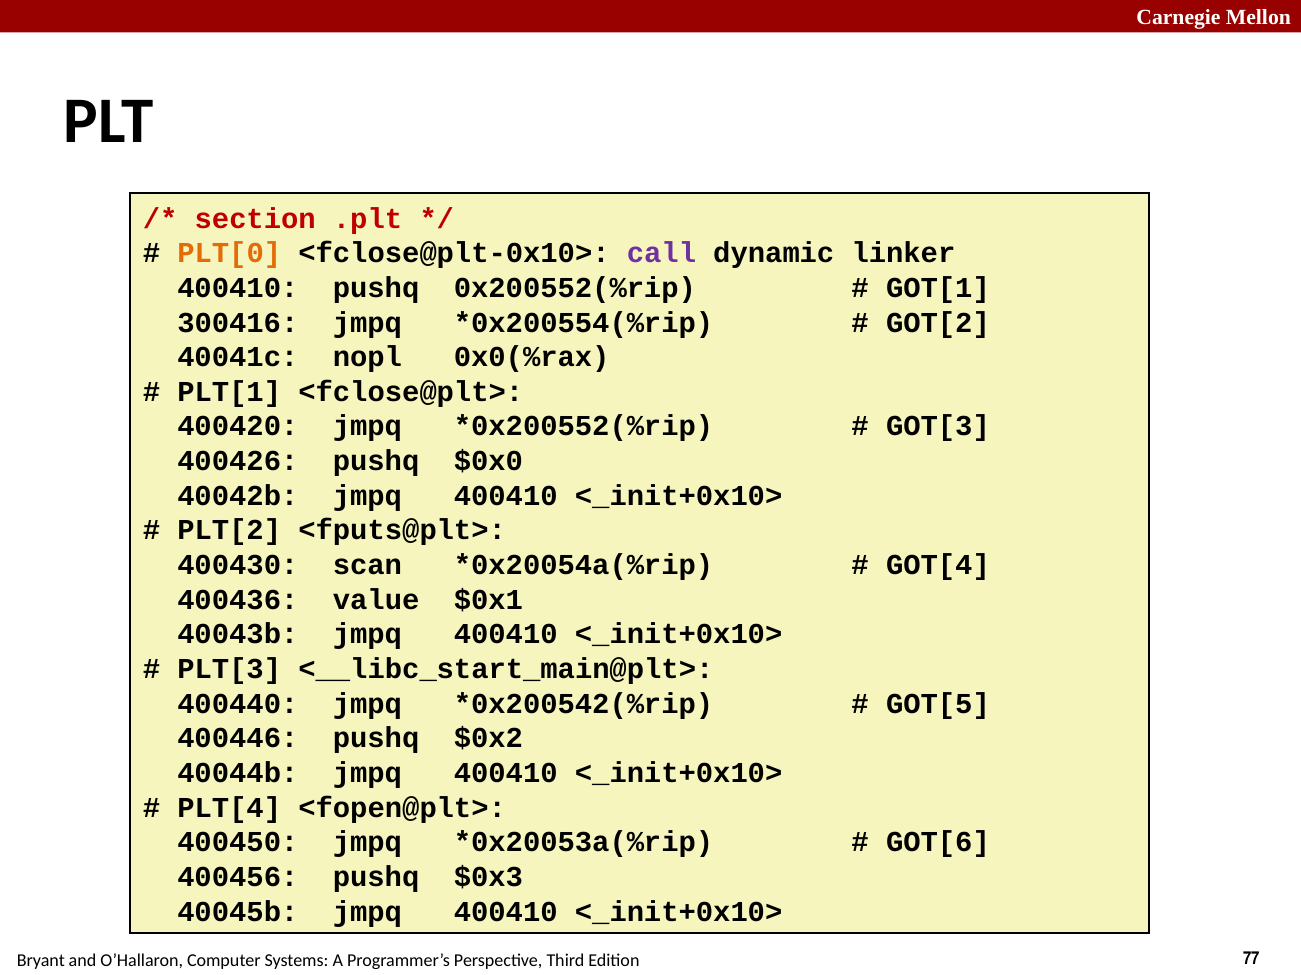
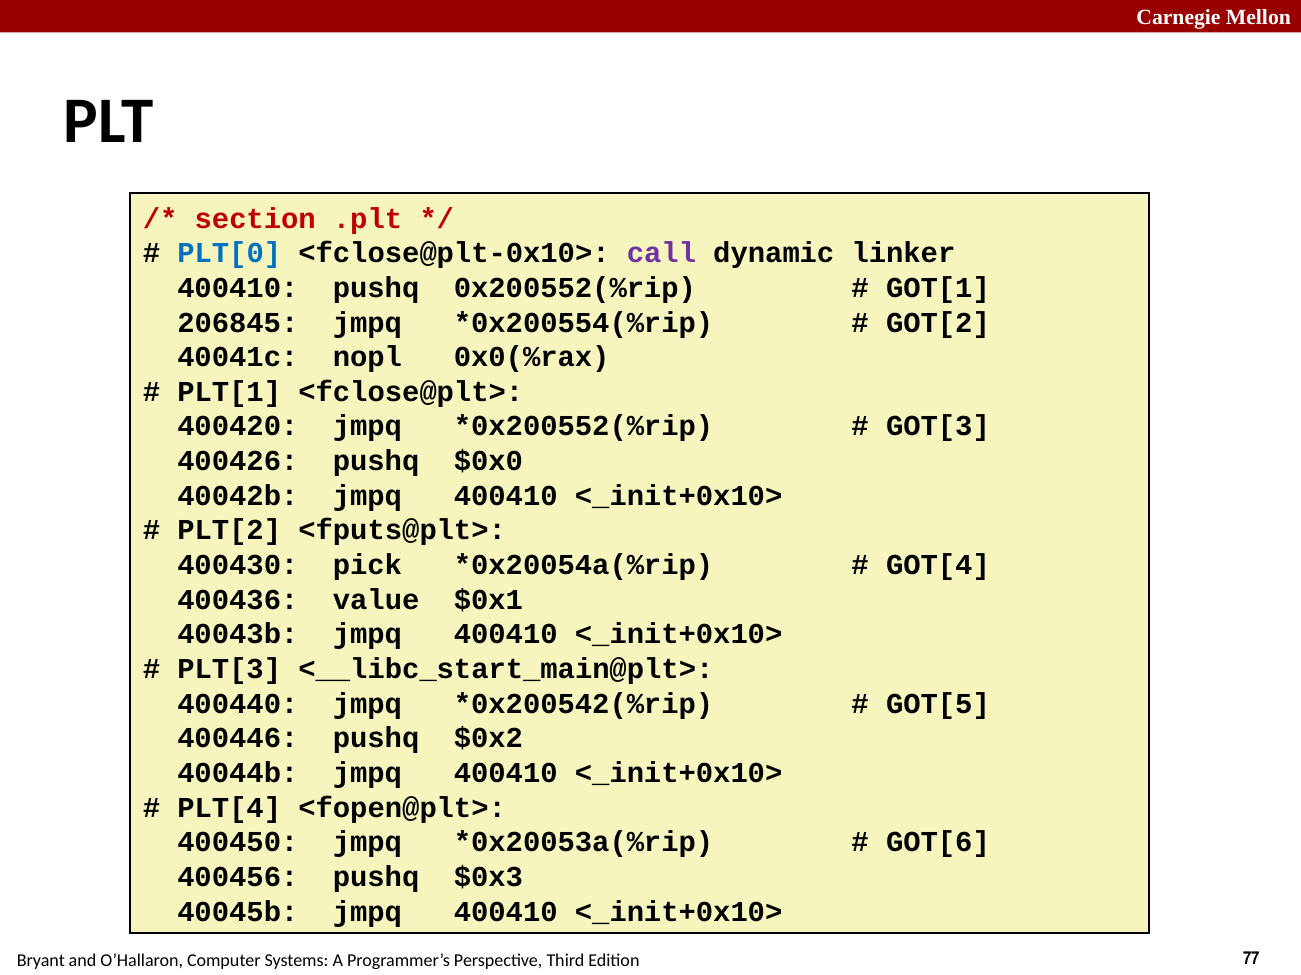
PLT[0 colour: orange -> blue
300416: 300416 -> 206845
scan: scan -> pick
